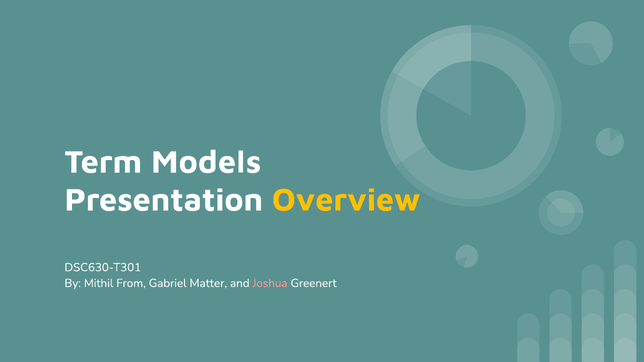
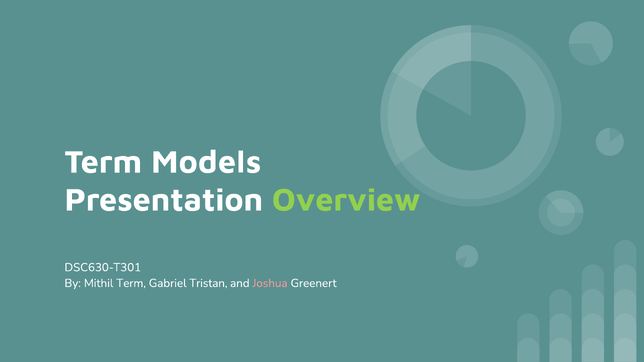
Overview colour: yellow -> light green
Mithil From: From -> Term
Matter: Matter -> Tristan
